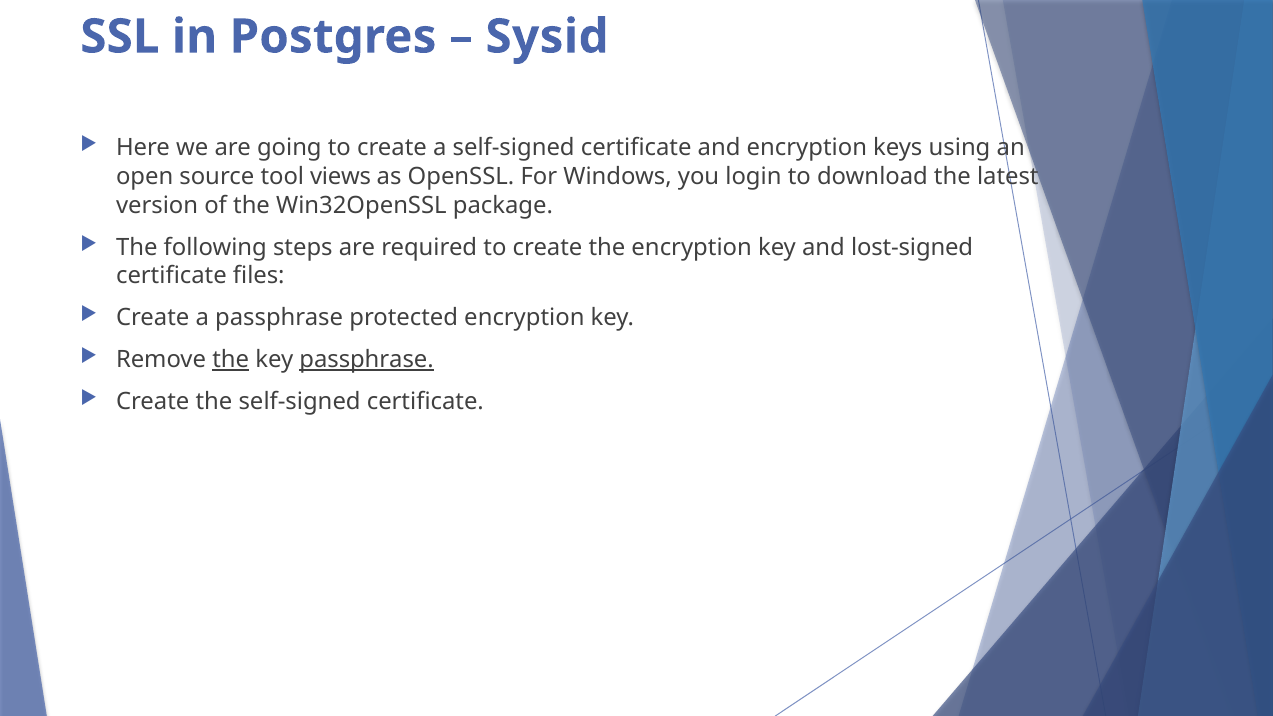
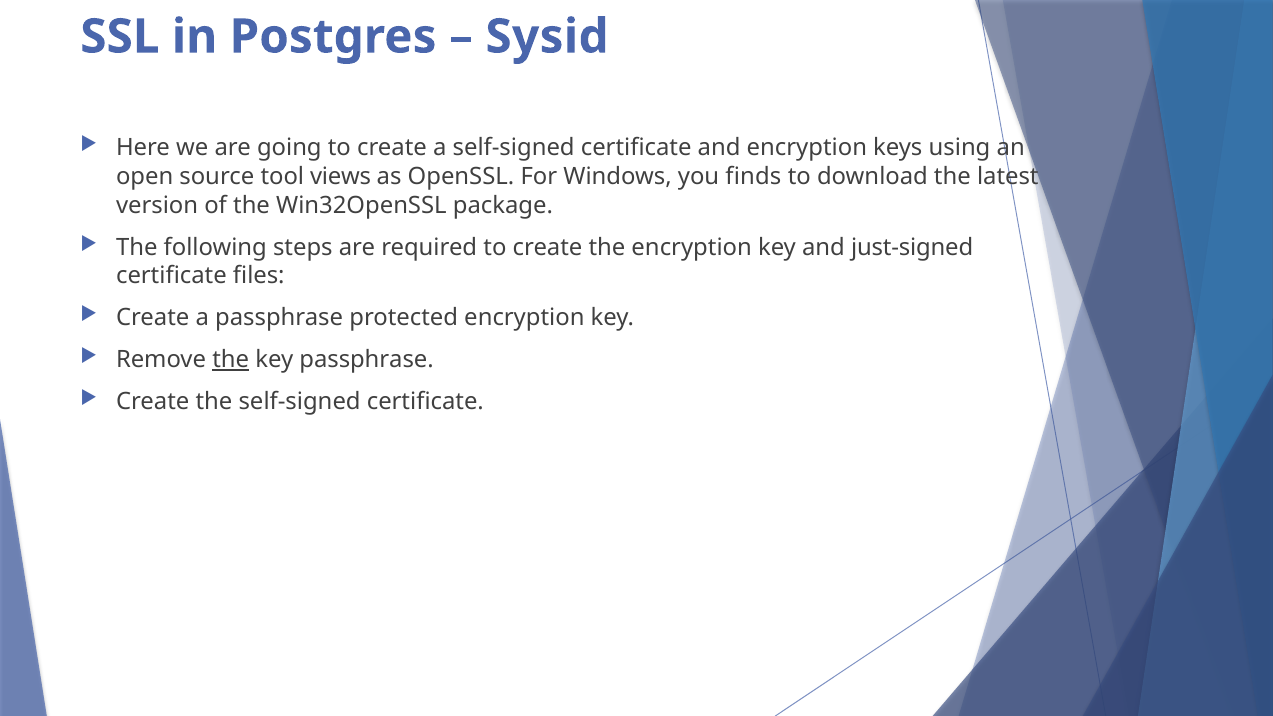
login: login -> finds
lost-signed: lost-signed -> just-signed
passphrase at (367, 360) underline: present -> none
